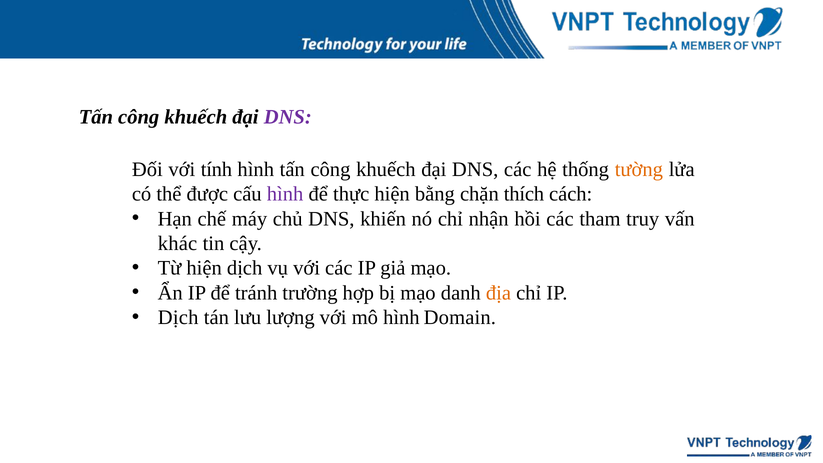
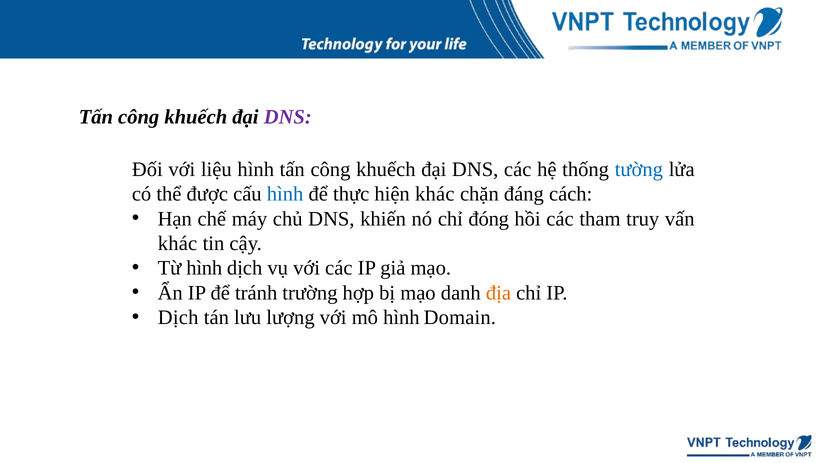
tính: tính -> liệu
tường colour: orange -> blue
hình at (285, 194) colour: purple -> blue
hiện bằng: bằng -> khác
thích: thích -> đáng
nhận: nhận -> đóng
Từ hiện: hiện -> hình
